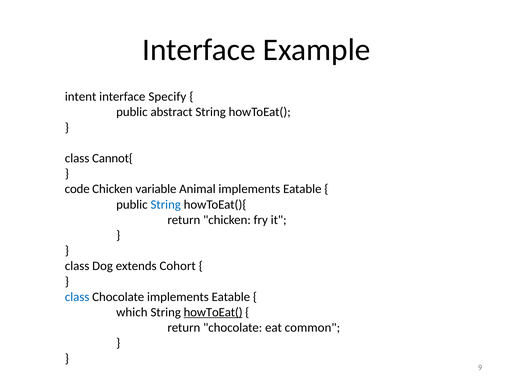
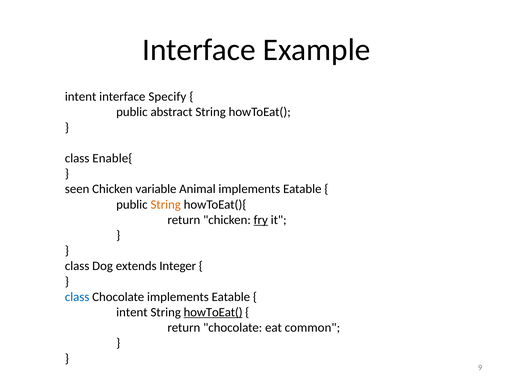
Cannot{: Cannot{ -> Enable{
code: code -> seen
String at (166, 204) colour: blue -> orange
fry underline: none -> present
Cohort: Cohort -> Integer
which at (132, 312): which -> intent
